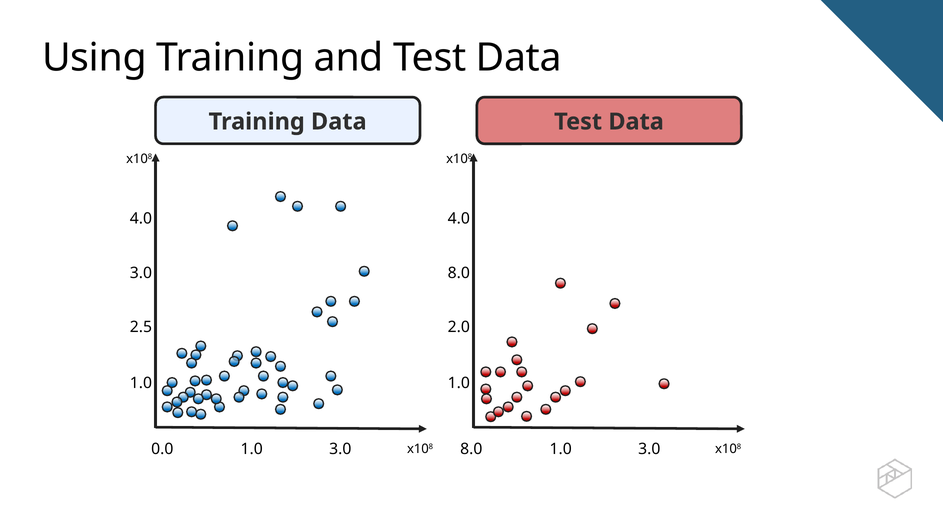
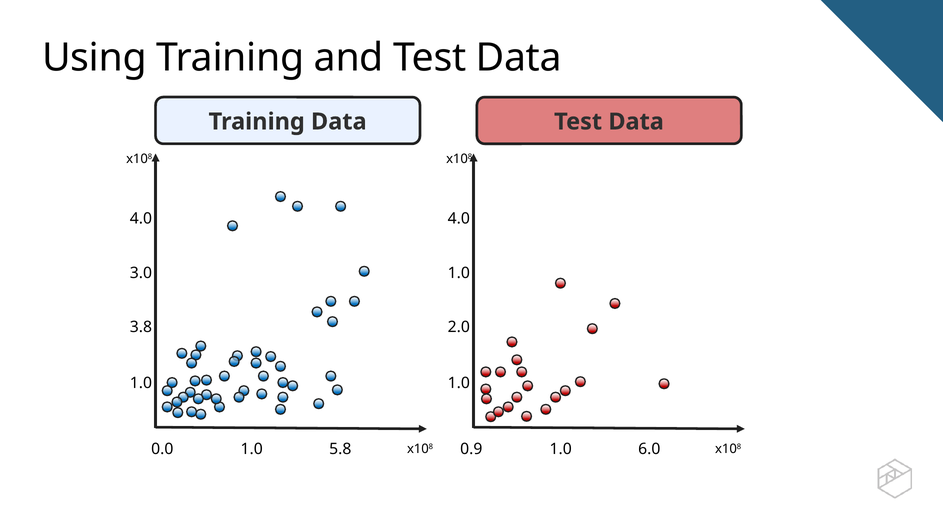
8.0 at (459, 273): 8.0 -> 1.0
2.5: 2.5 -> 3.8
0.0 1.0 3.0: 3.0 -> 5.8
8.0 at (471, 450): 8.0 -> 0.9
3.0 at (649, 450): 3.0 -> 6.0
